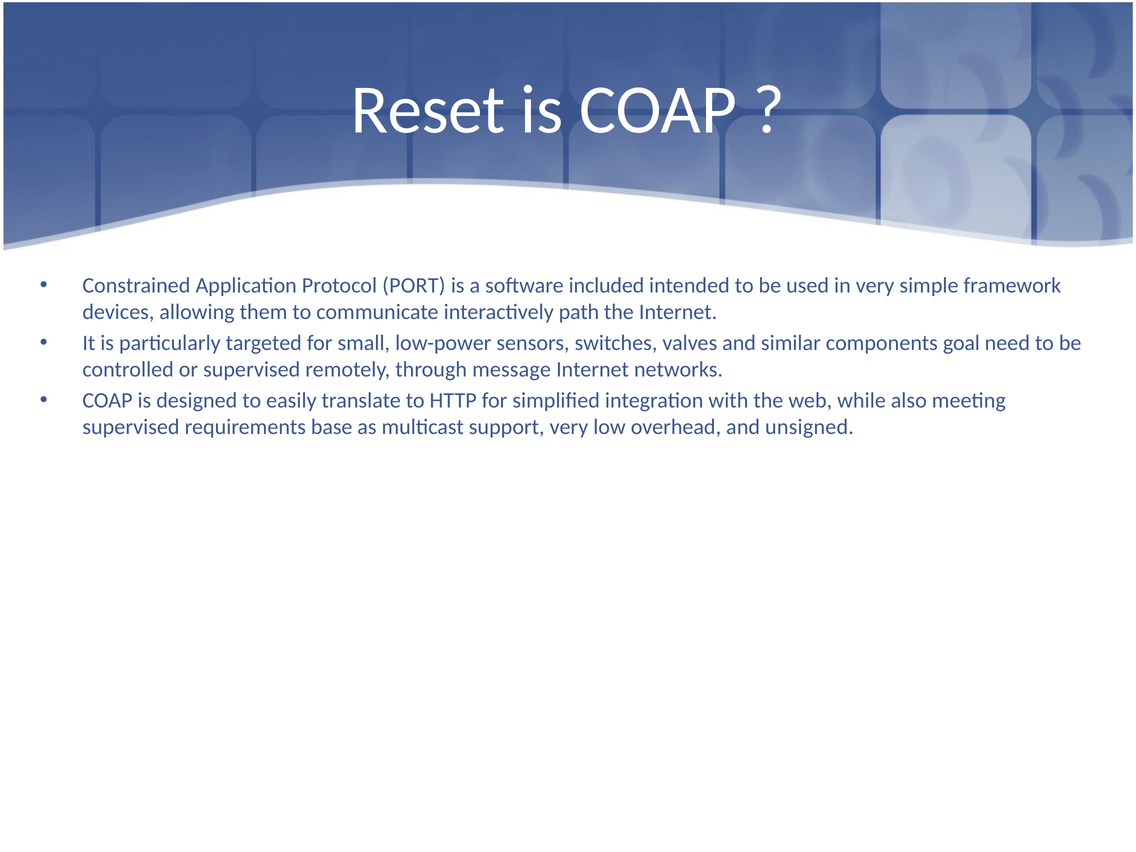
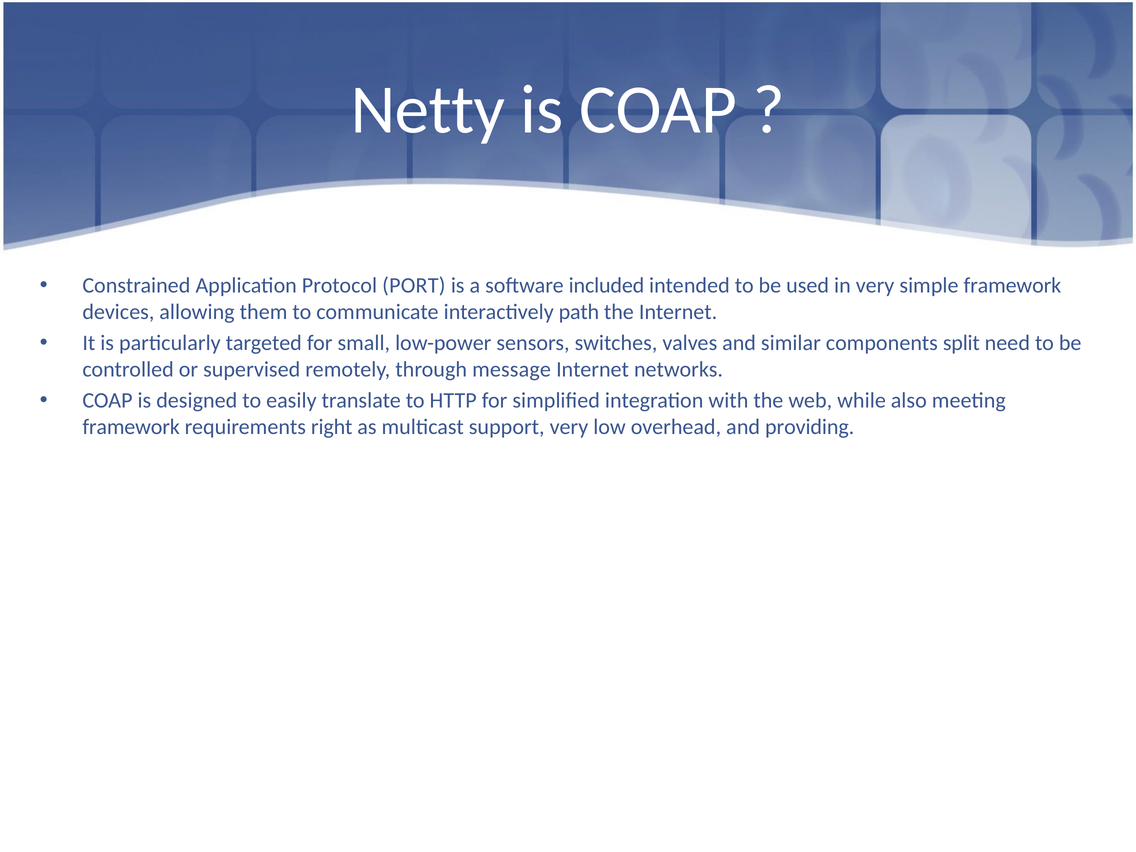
Reset: Reset -> Netty
goal: goal -> split
supervised at (131, 427): supervised -> framework
base: base -> right
unsigned: unsigned -> providing
